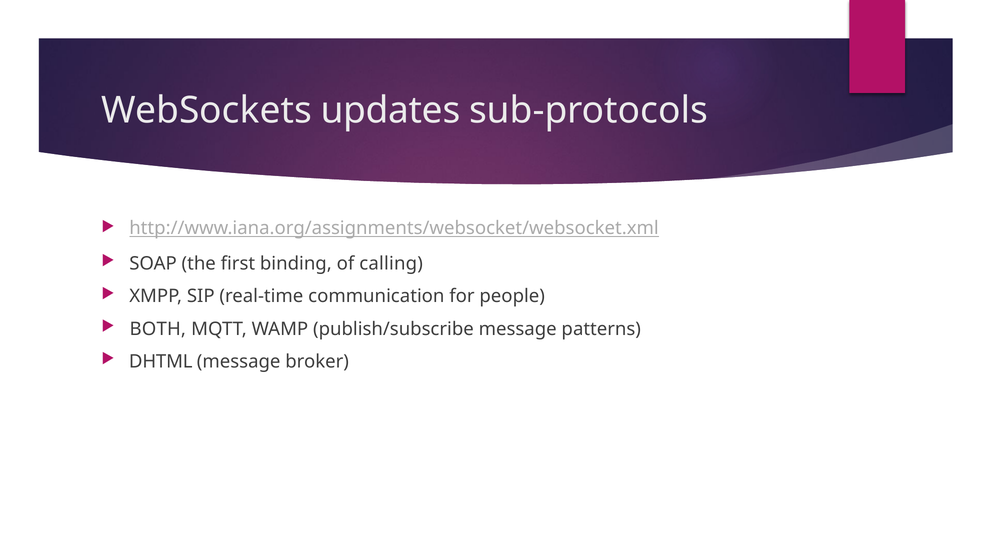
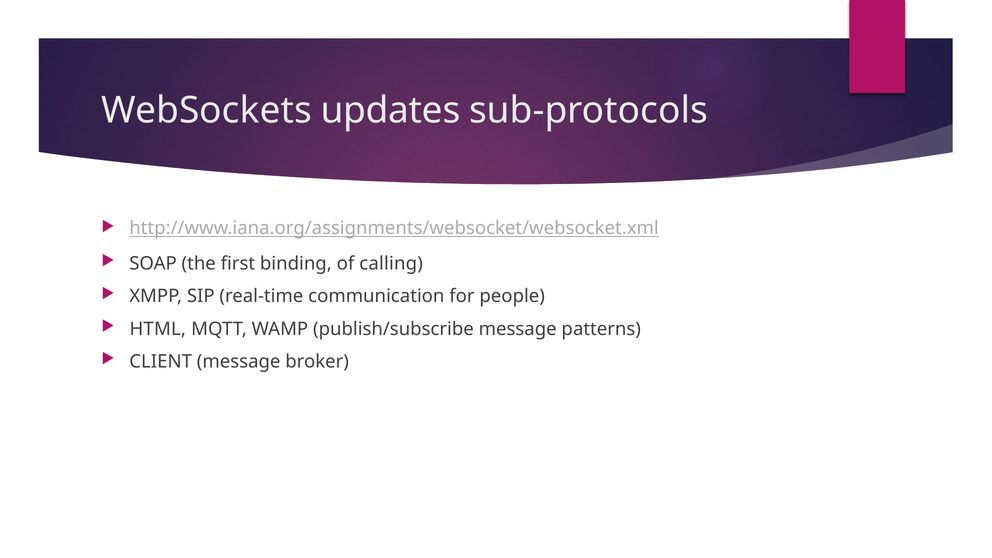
BOTH: BOTH -> HTML
DHTML: DHTML -> CLIENT
